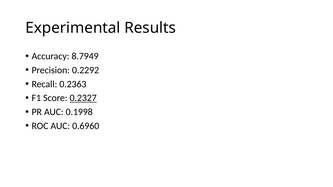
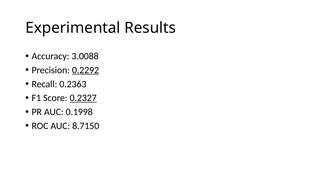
8.7949: 8.7949 -> 3.0088
0.2292 underline: none -> present
0.6960: 0.6960 -> 8.7150
